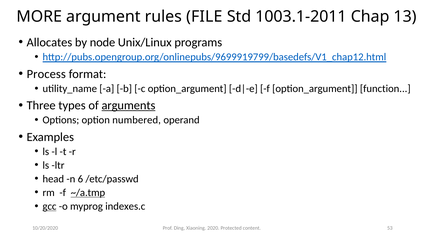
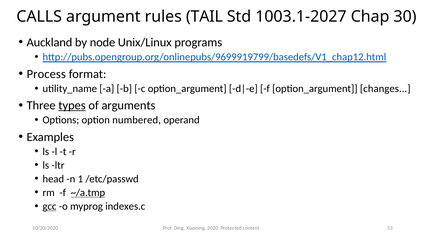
MORE: MORE -> CALLS
FILE: FILE -> TAIL
1003.1-2011: 1003.1-2011 -> 1003.1-2027
13: 13 -> 30
Allocates: Allocates -> Auckland
function: function -> changes
types underline: none -> present
arguments underline: present -> none
6: 6 -> 1
